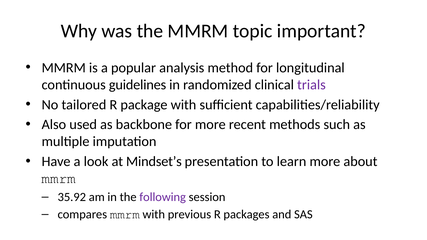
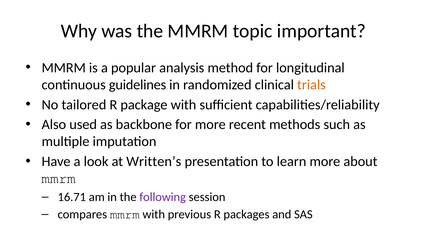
trials colour: purple -> orange
Mindset’s: Mindset’s -> Written’s
35.92: 35.92 -> 16.71
